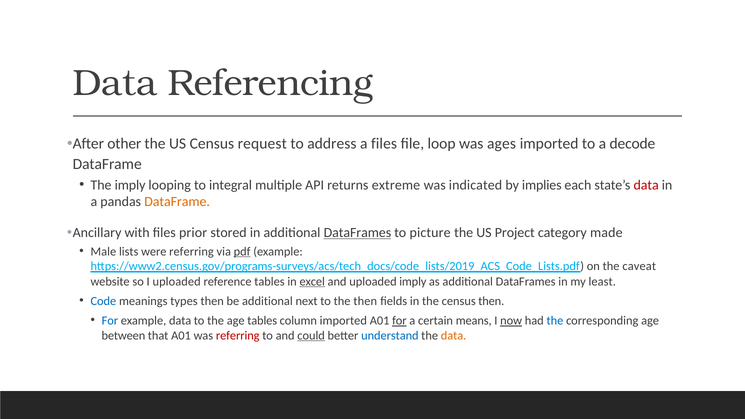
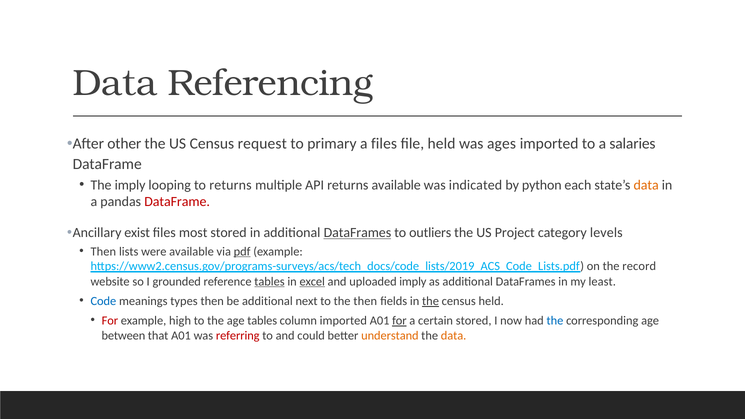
address: address -> primary
file loop: loop -> held
decode: decode -> salaries
to integral: integral -> returns
returns extreme: extreme -> available
implies: implies -> python
data at (646, 185) colour: red -> orange
DataFrame at (177, 202) colour: orange -> red
with: with -> exist
prior: prior -> most
picture: picture -> outliers
made: made -> levels
Male at (103, 252): Male -> Then
were referring: referring -> available
caveat: caveat -> record
I uploaded: uploaded -> grounded
tables at (269, 282) underline: none -> present
the at (431, 301) underline: none -> present
census then: then -> held
For at (110, 321) colour: blue -> red
example data: data -> high
certain means: means -> stored
now underline: present -> none
could underline: present -> none
understand colour: blue -> orange
